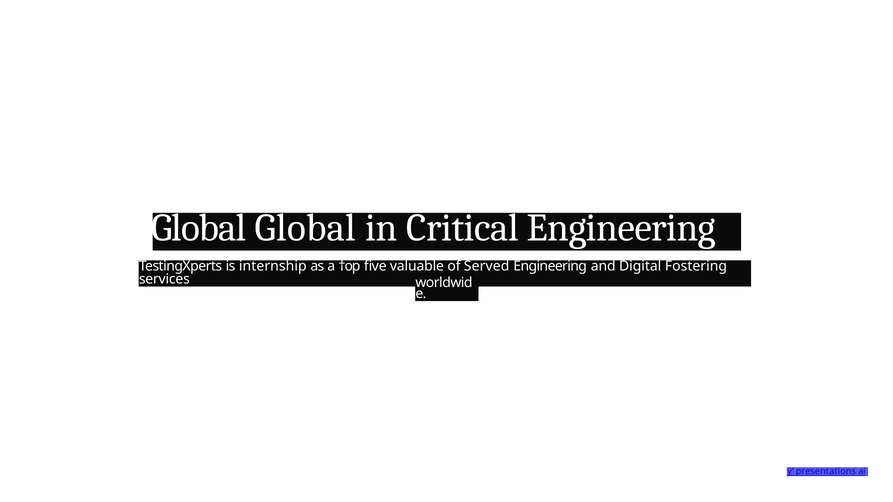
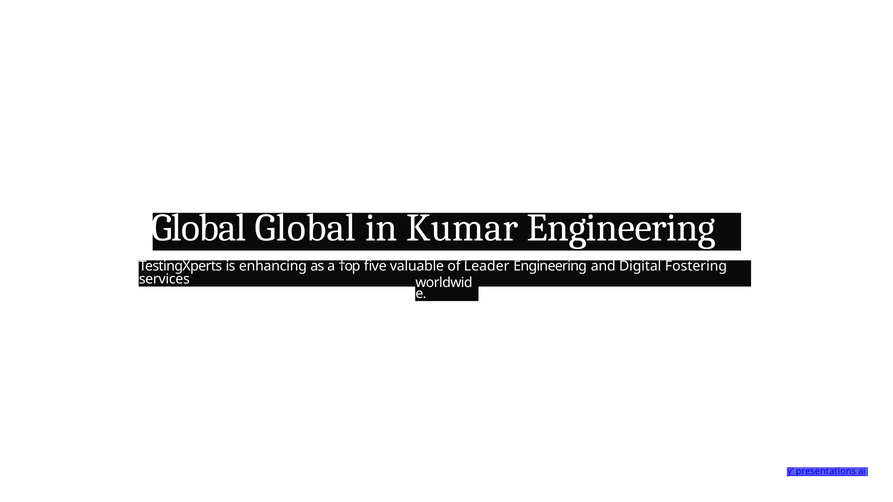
Critical: Critical -> Kumar
internship: internship -> enhancing
Served: Served -> Leader
